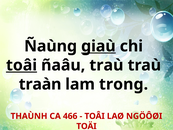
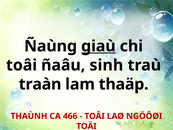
toâi at (22, 65) underline: present -> none
ñaâu traù: traù -> sinh
trong: trong -> thaäp
